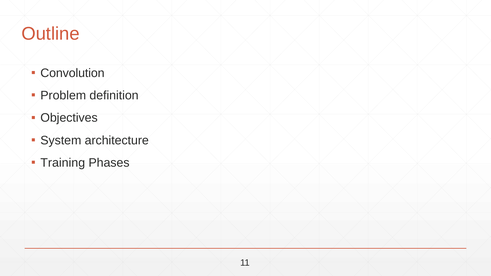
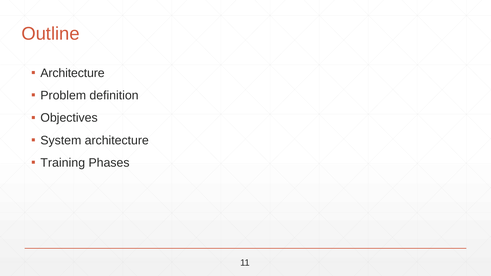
Convolution at (72, 73): Convolution -> Architecture
